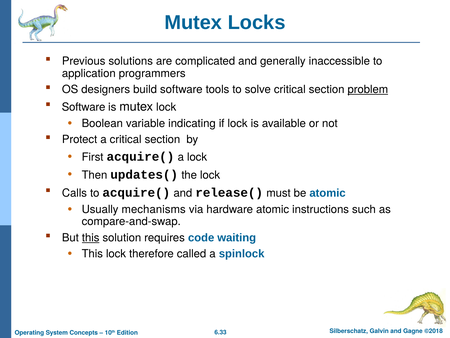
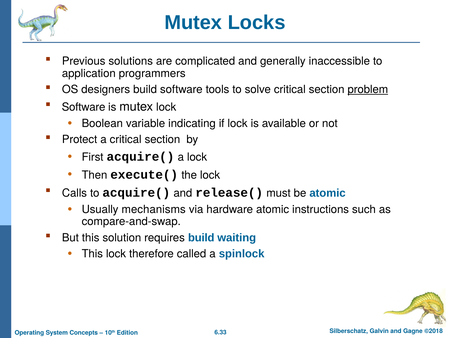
updates(: updates( -> execute(
this at (91, 237) underline: present -> none
requires code: code -> build
